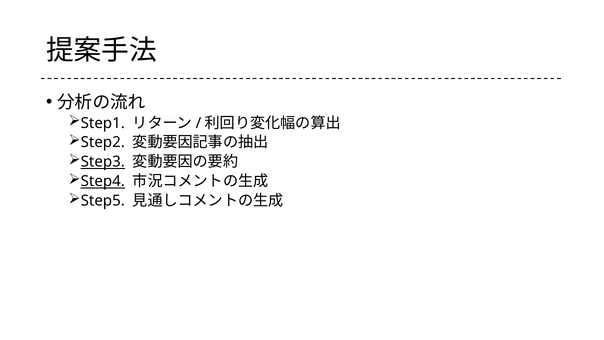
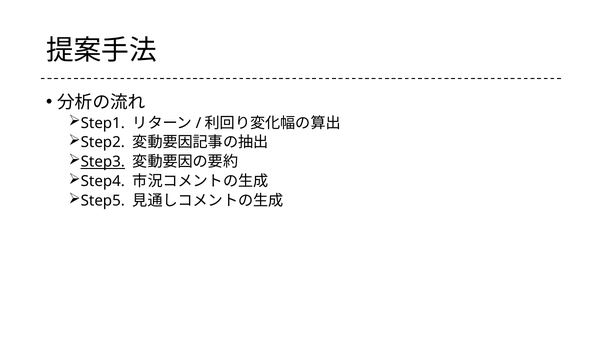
Step4 underline: present -> none
